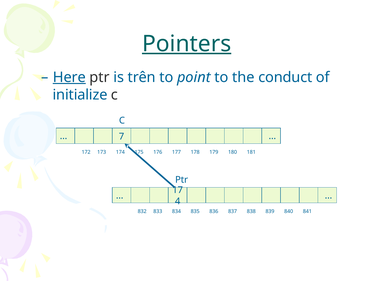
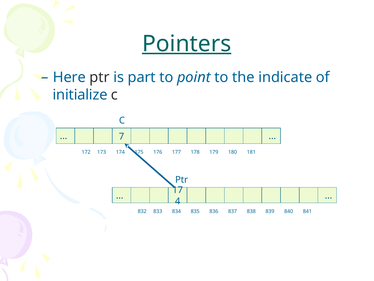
Here underline: present -> none
trên: trên -> part
conduct: conduct -> indicate
